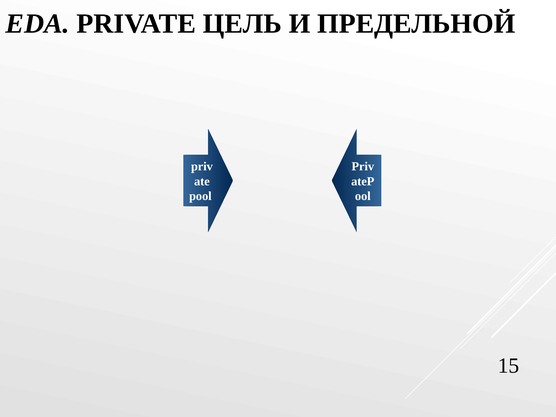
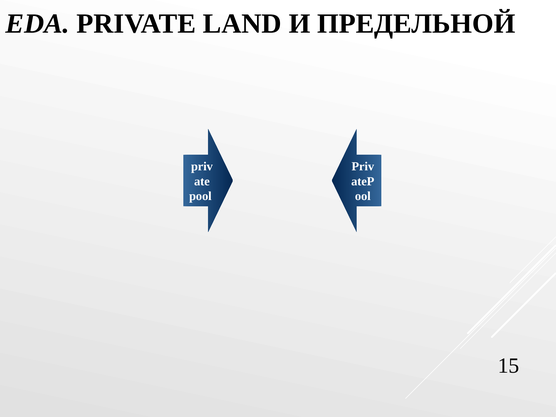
ЦЕЛЬ: ЦЕЛЬ -> LAND
